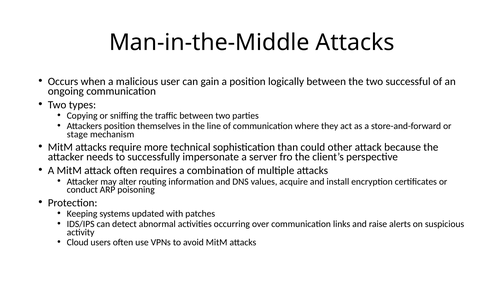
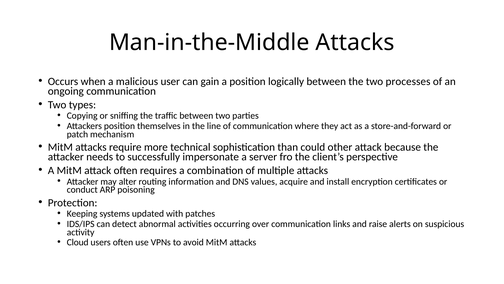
successful: successful -> processes
stage: stage -> patch
